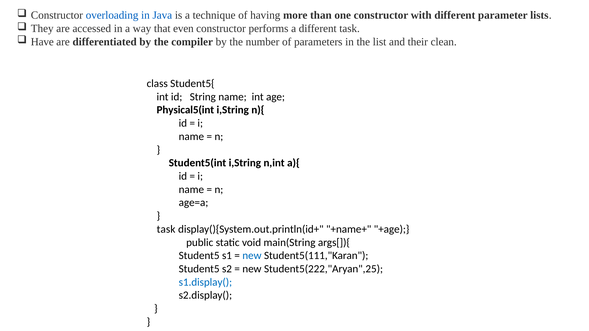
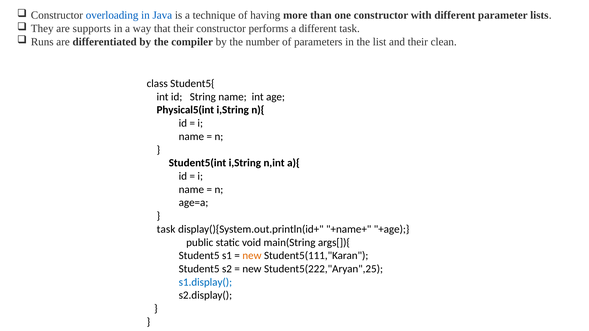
accessed: accessed -> supports
that even: even -> their
Have: Have -> Runs
new at (252, 256) colour: blue -> orange
